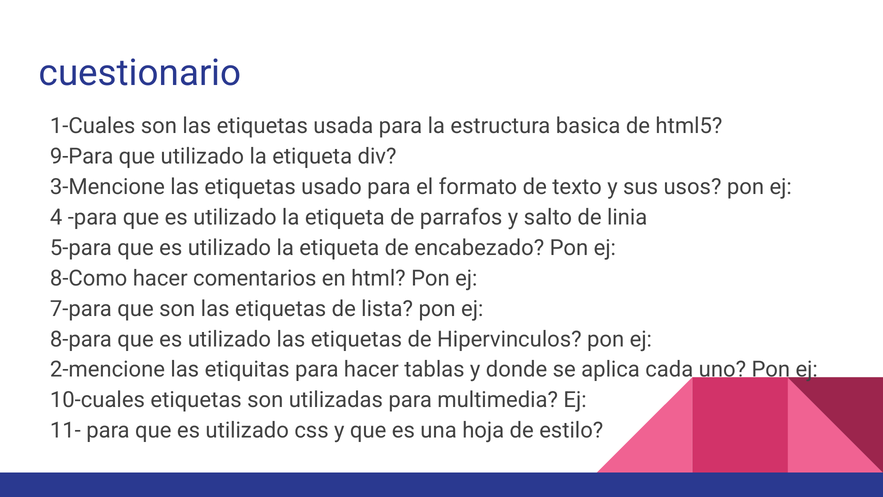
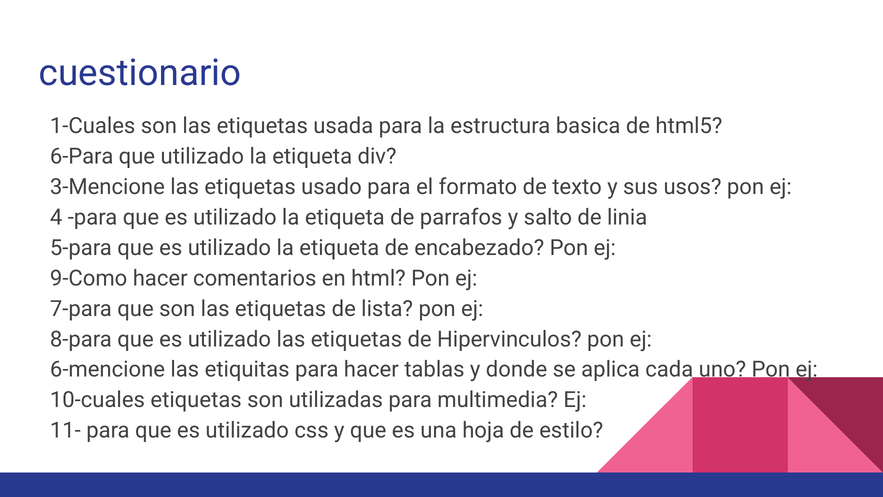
9-Para: 9-Para -> 6-Para
8-Como: 8-Como -> 9-Como
2-mencione: 2-mencione -> 6-mencione
